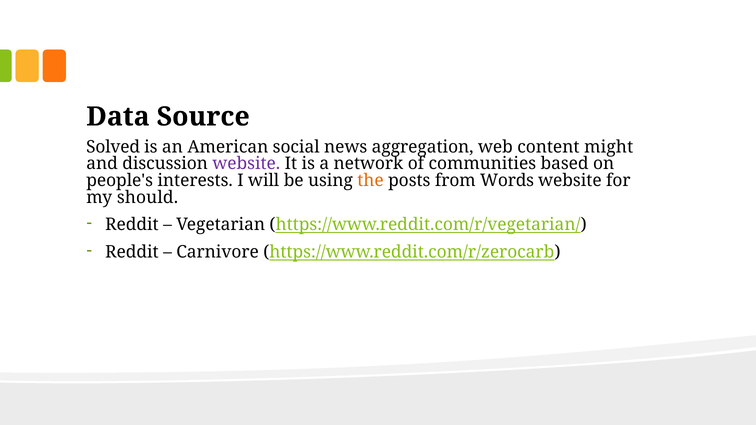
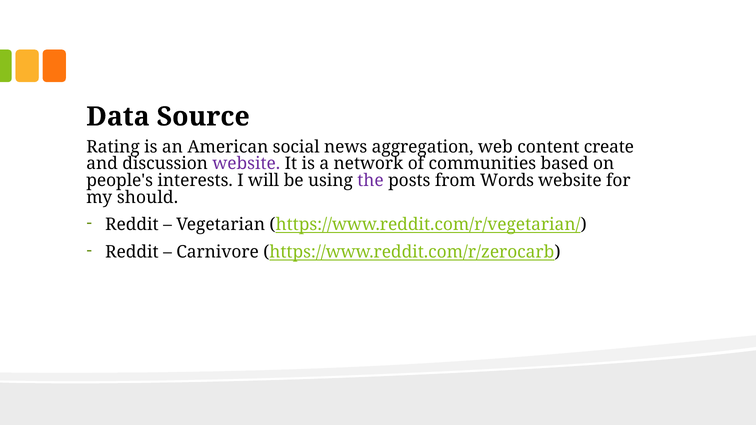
Solved: Solved -> Rating
might: might -> create
the colour: orange -> purple
